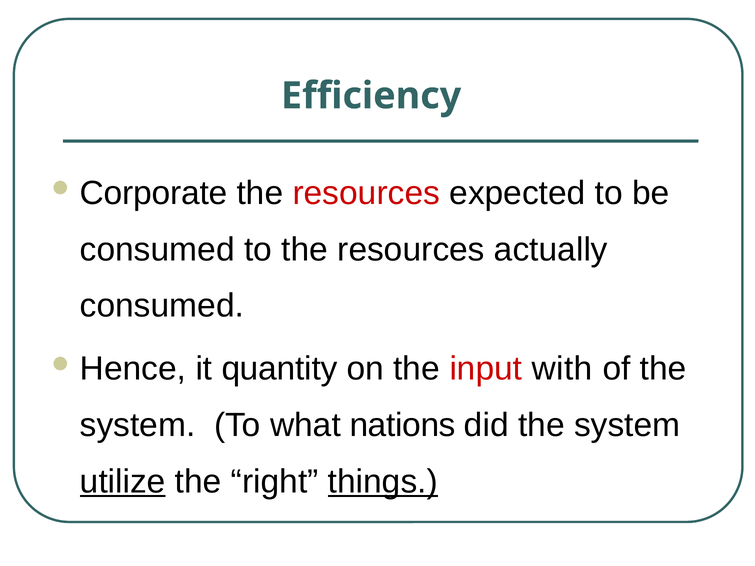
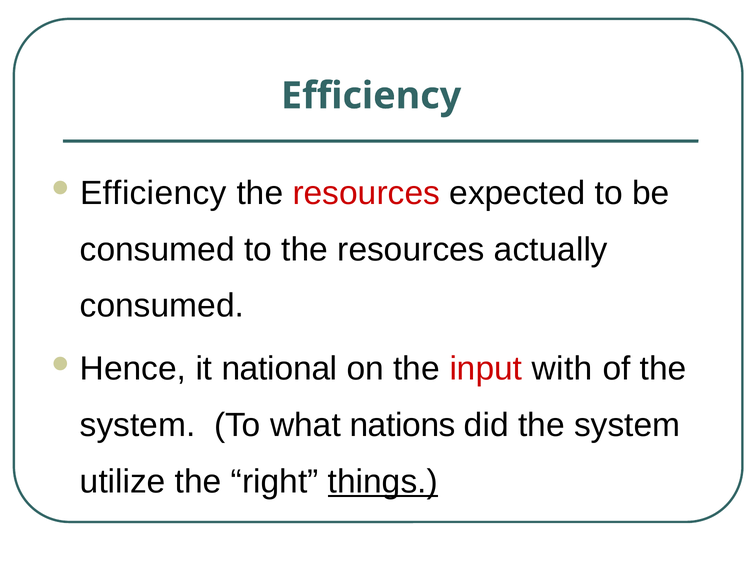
Corporate at (154, 193): Corporate -> Efficiency
quantity: quantity -> national
utilize underline: present -> none
